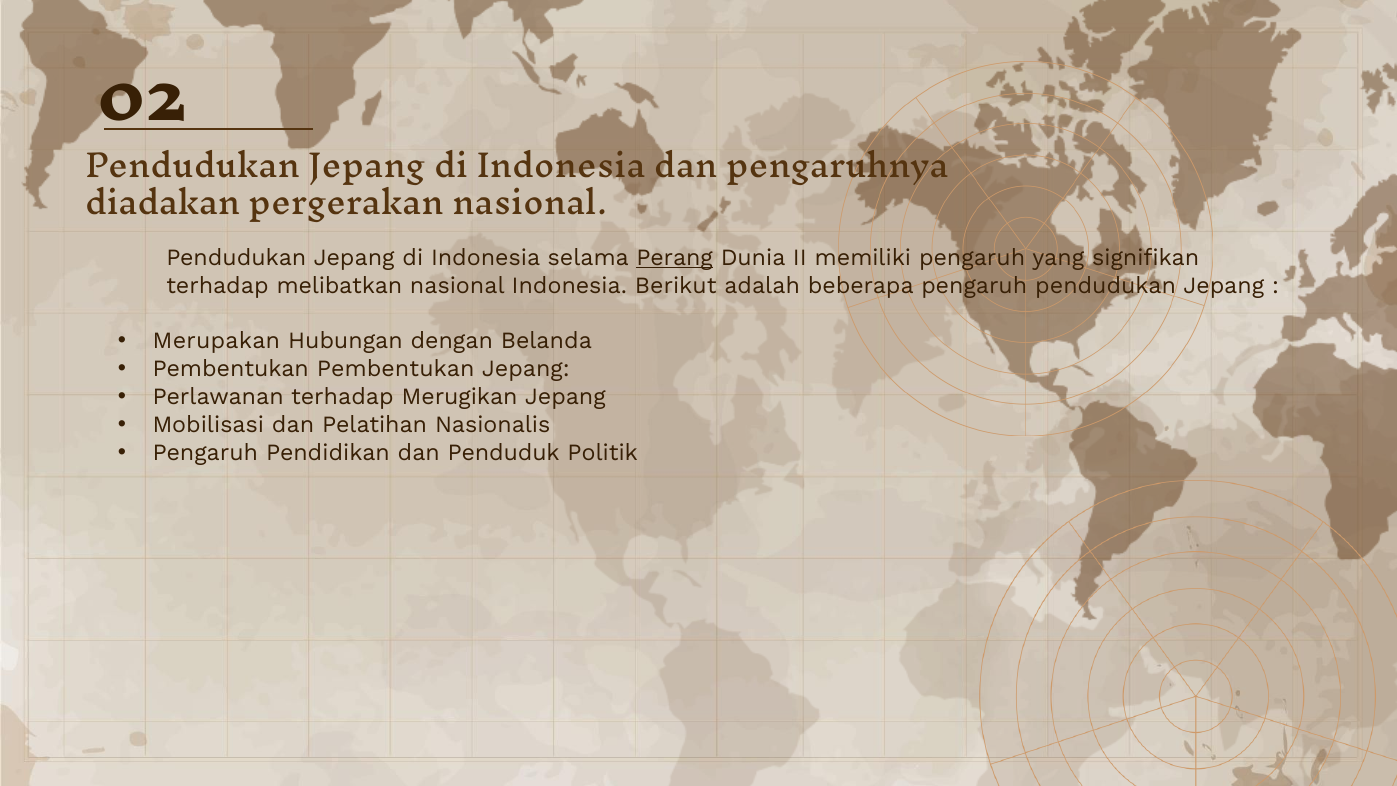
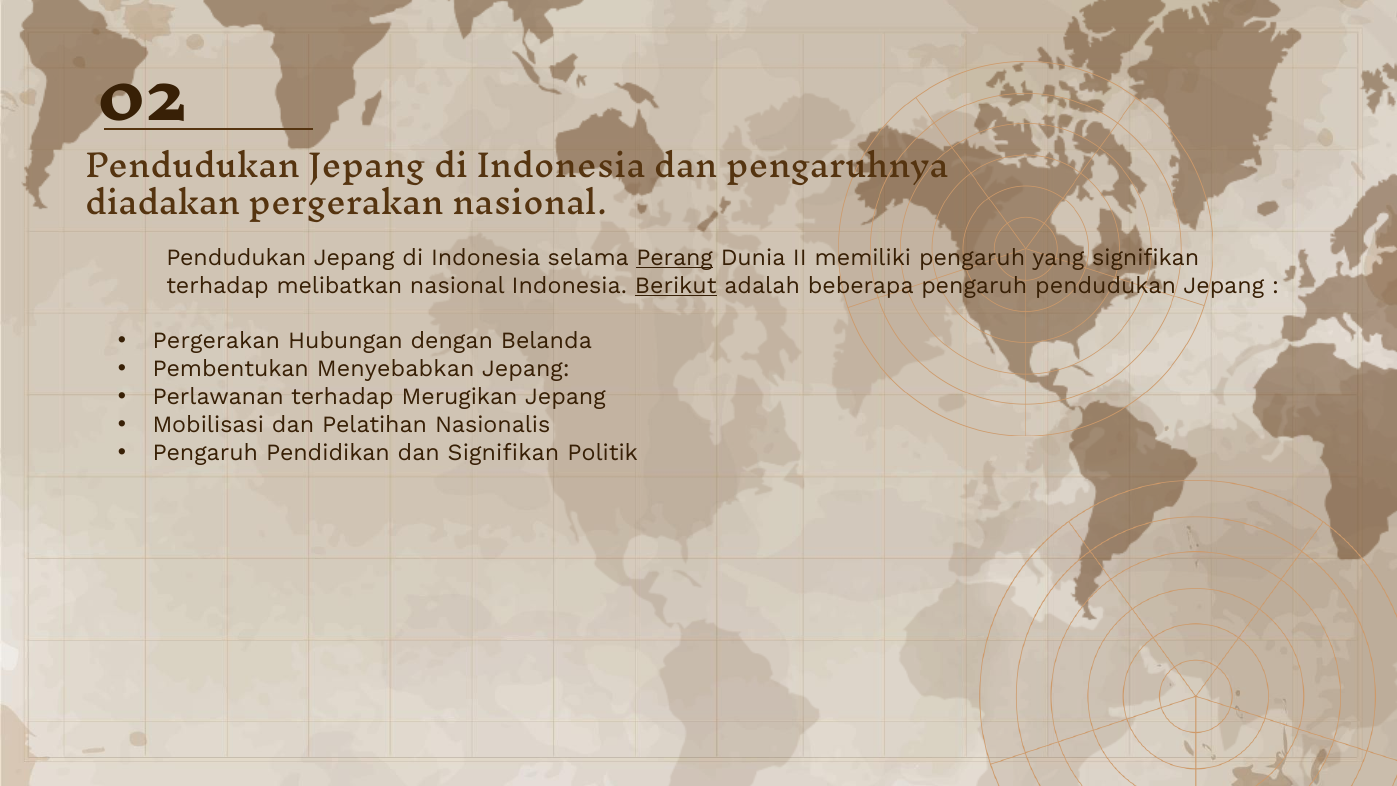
Berikut underline: none -> present
Merupakan at (216, 341): Merupakan -> Pergerakan
Pembentukan Pembentukan: Pembentukan -> Menyebabkan
dan Penduduk: Penduduk -> Signifikan
